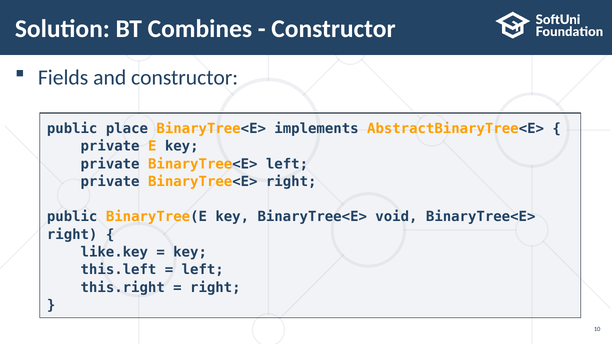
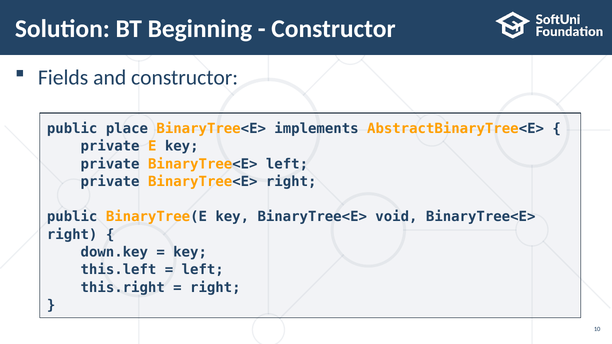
Combines: Combines -> Beginning
like.key: like.key -> down.key
